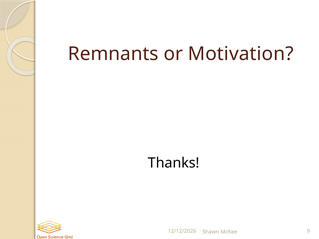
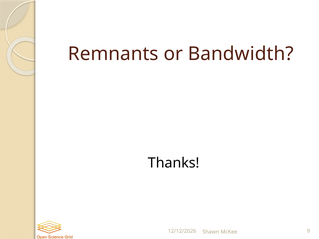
Motivation: Motivation -> Bandwidth
